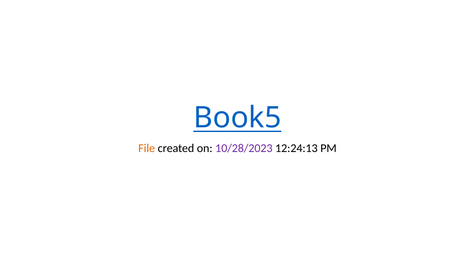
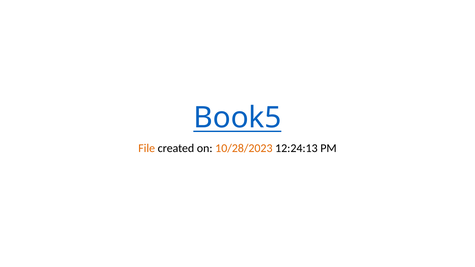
10/28/2023 colour: purple -> orange
